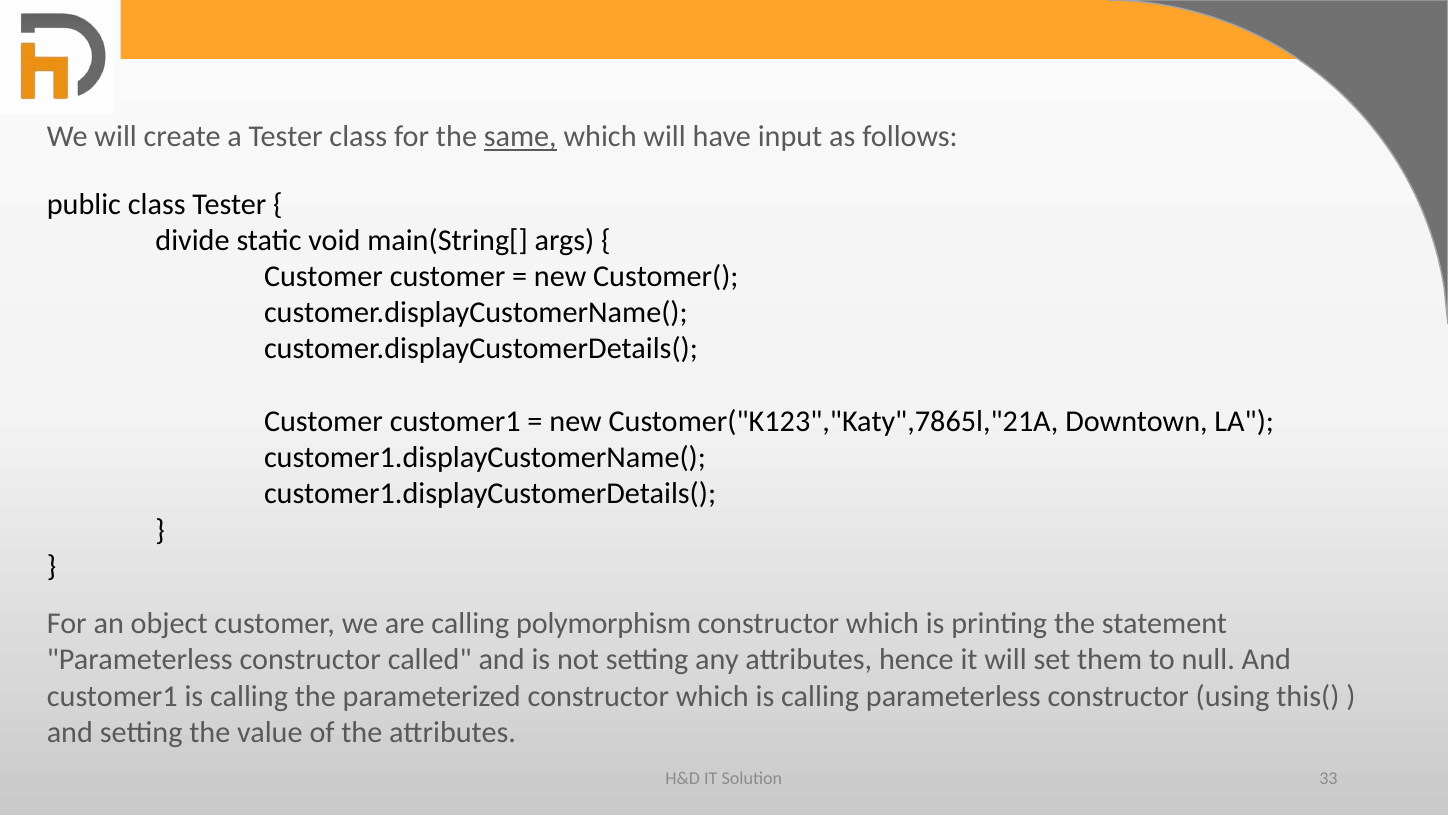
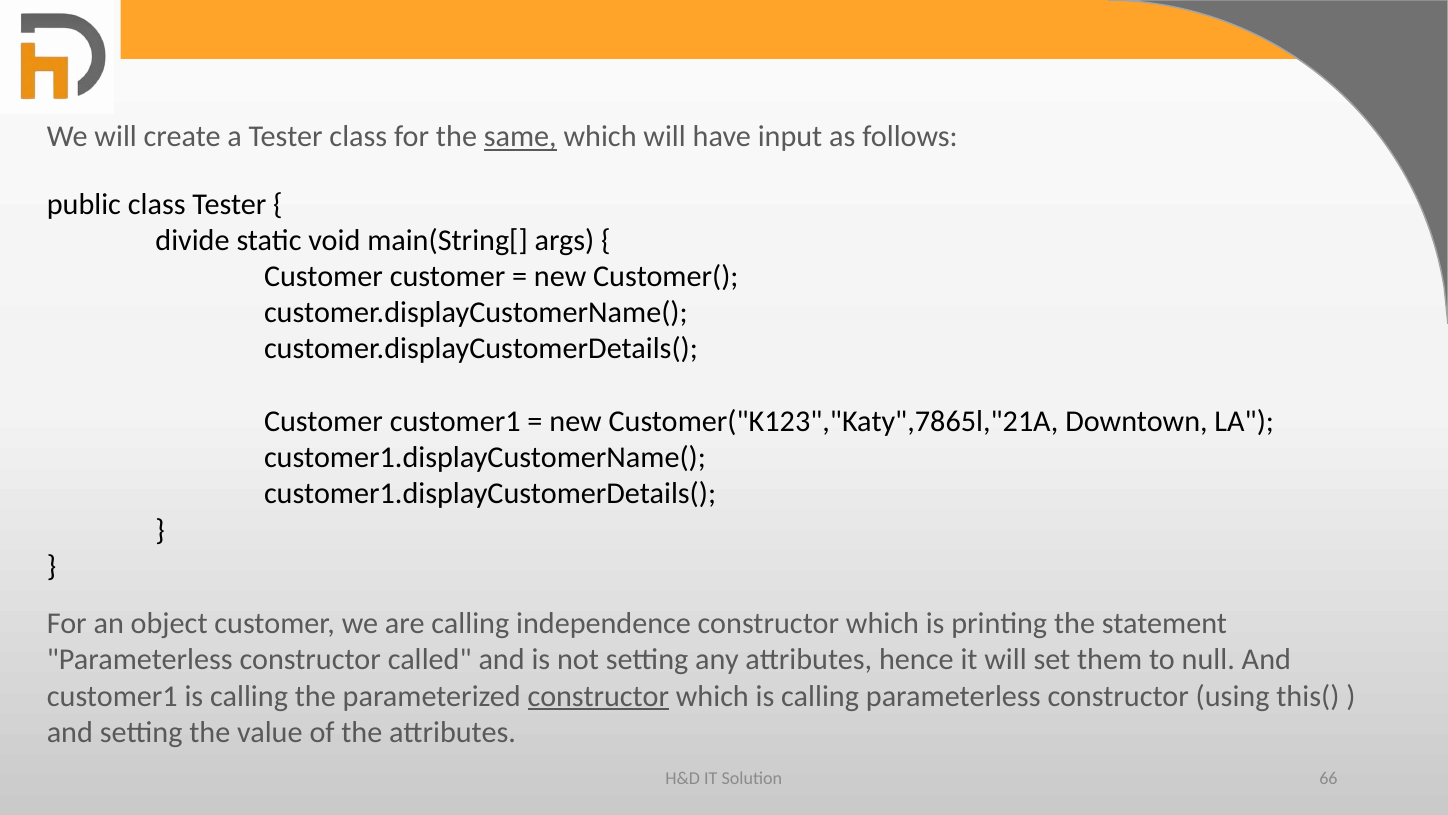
polymorphism: polymorphism -> independence
constructor at (598, 696) underline: none -> present
33: 33 -> 66
